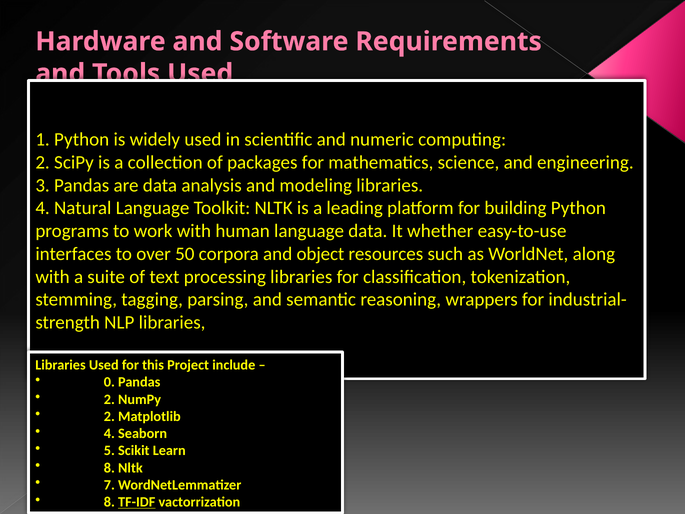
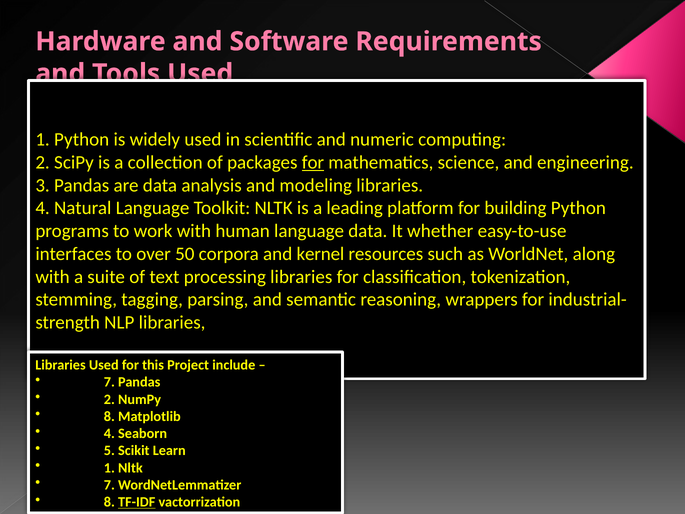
for at (313, 162) underline: none -> present
object: object -> kernel
0 at (109, 382): 0 -> 7
2 at (109, 416): 2 -> 8
8 at (109, 468): 8 -> 1
